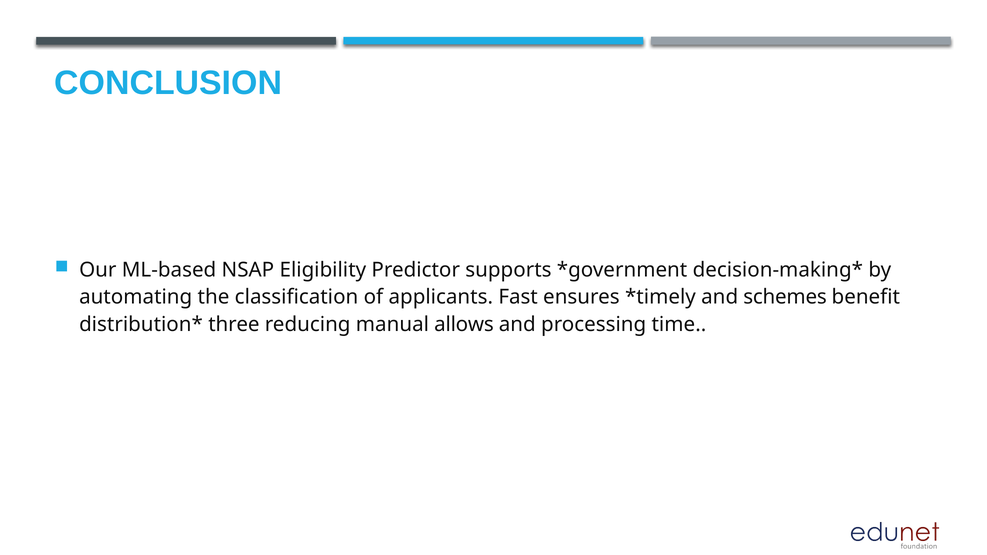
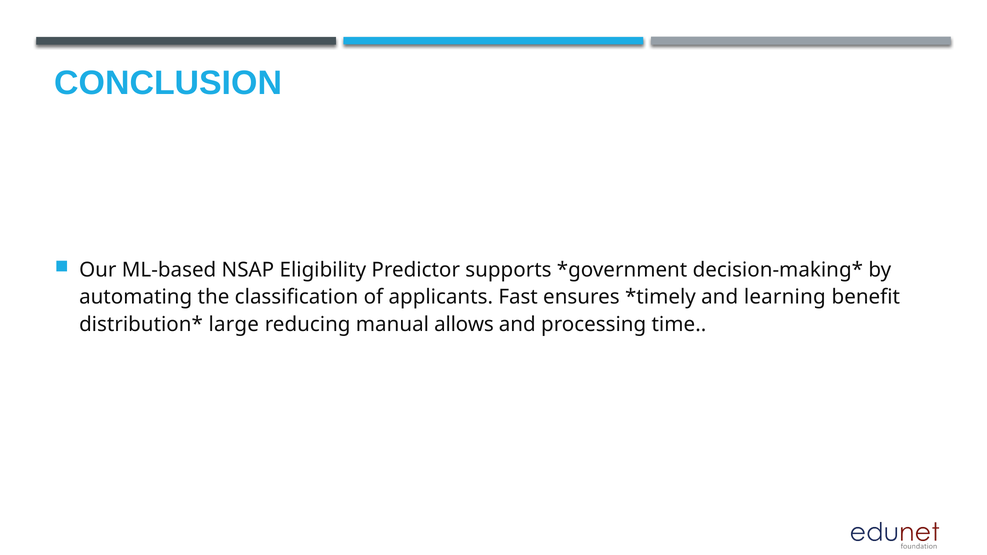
schemes: schemes -> learning
three: three -> large
